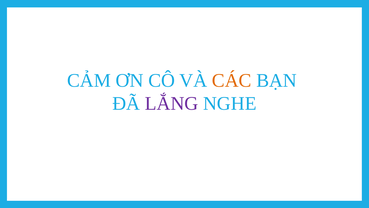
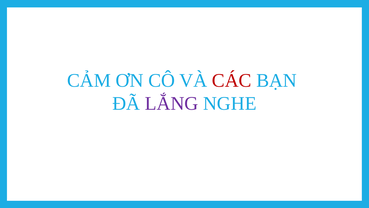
CÁC colour: orange -> red
